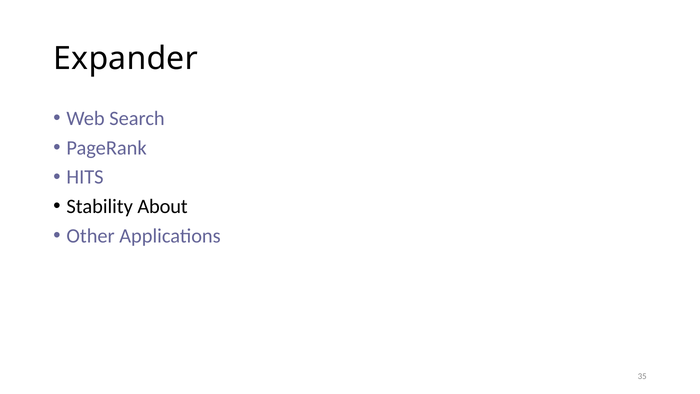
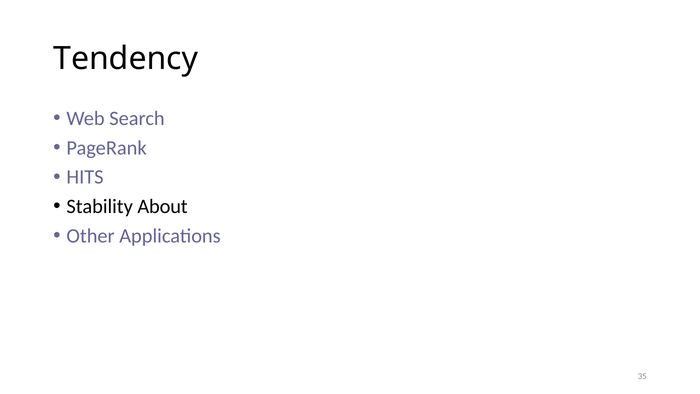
Expander: Expander -> Tendency
